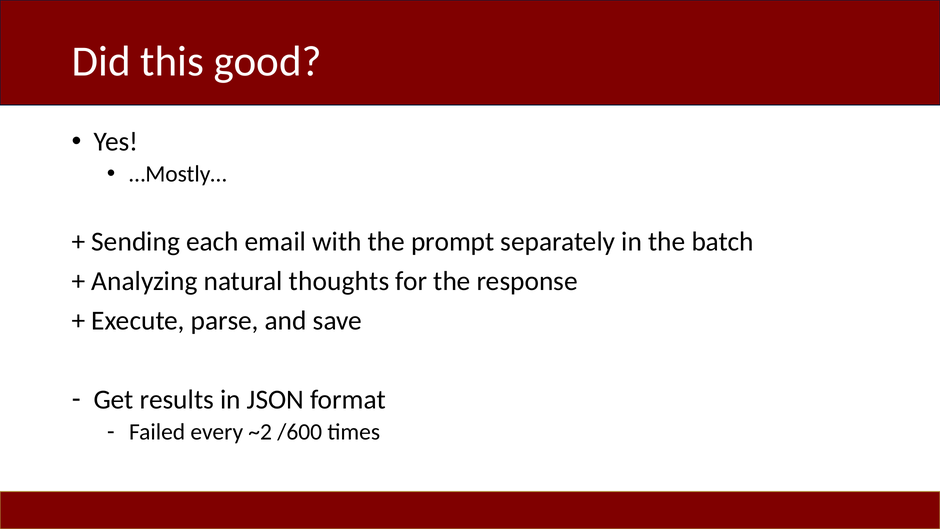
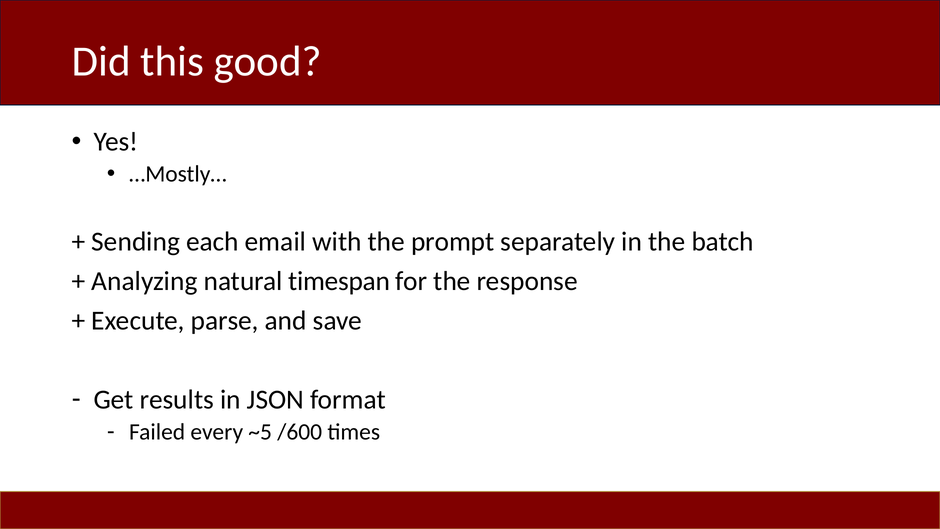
thoughts: thoughts -> timespan
~2: ~2 -> ~5
